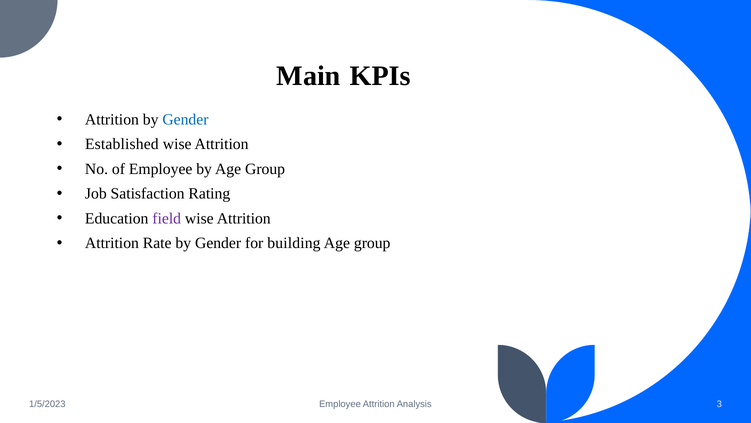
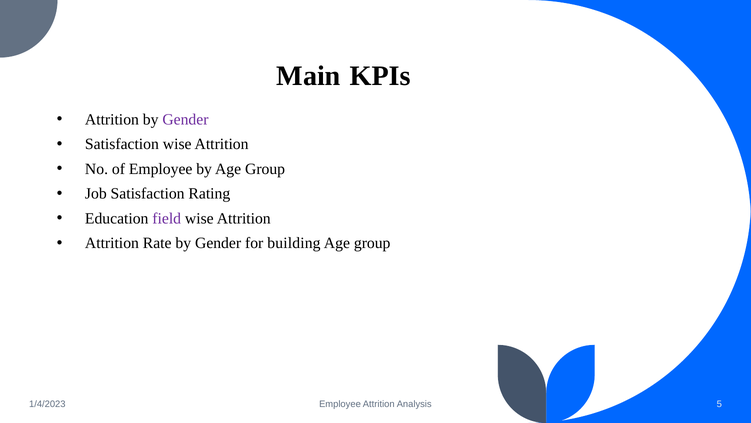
Gender at (185, 119) colour: blue -> purple
Established at (122, 144): Established -> Satisfaction
1/5/2023: 1/5/2023 -> 1/4/2023
3: 3 -> 5
